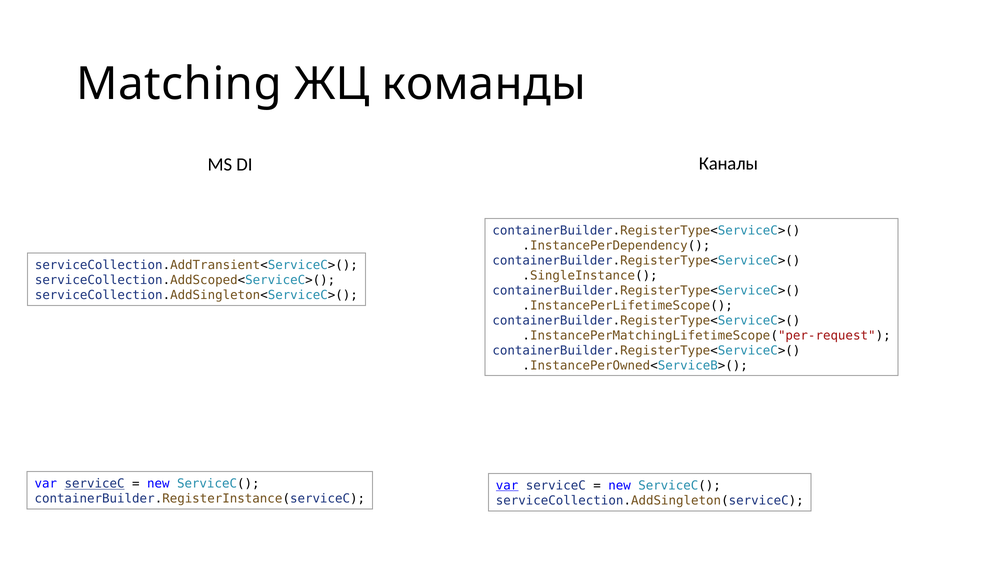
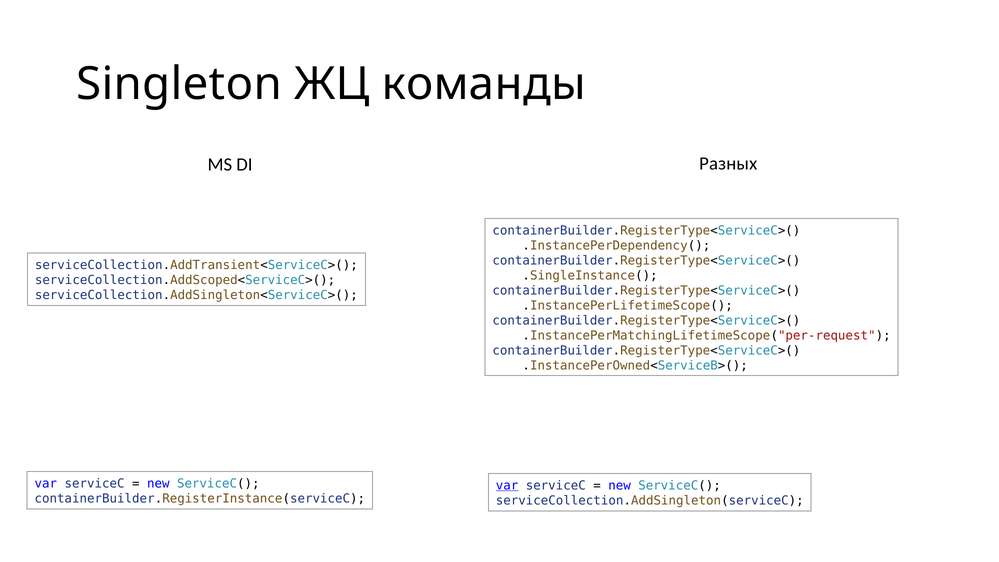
Matching: Matching -> Singleton
Каналы: Каналы -> Разных
serviceC at (95, 484) underline: present -> none
